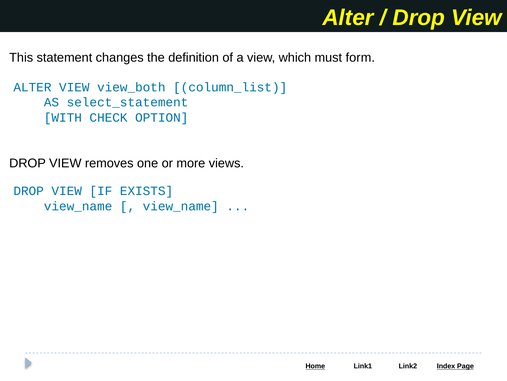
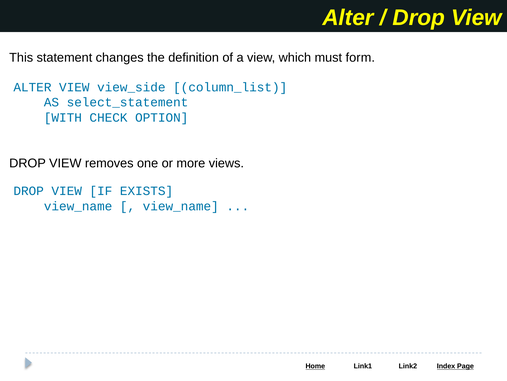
view_both: view_both -> view_side
